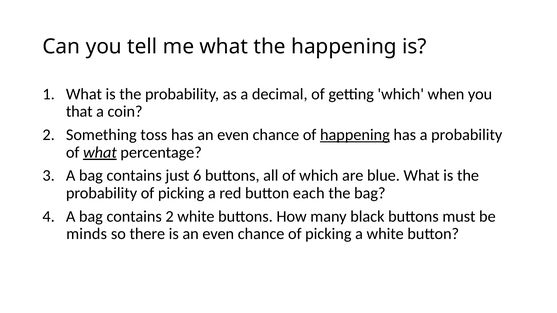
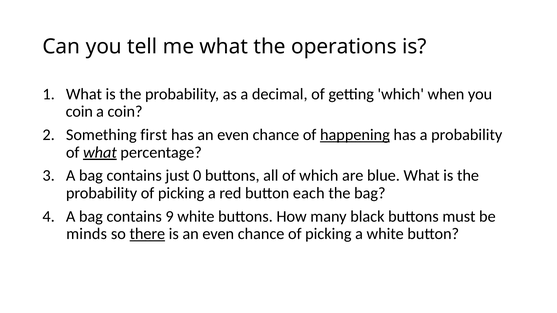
the happening: happening -> operations
that at (79, 112): that -> coin
toss: toss -> first
6: 6 -> 0
contains 2: 2 -> 9
there underline: none -> present
